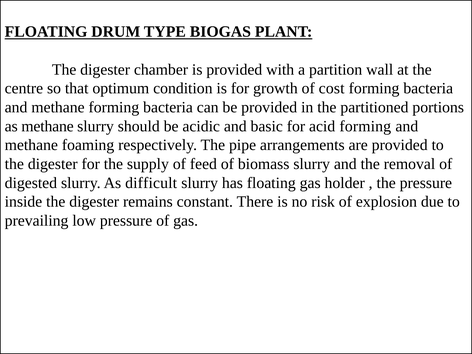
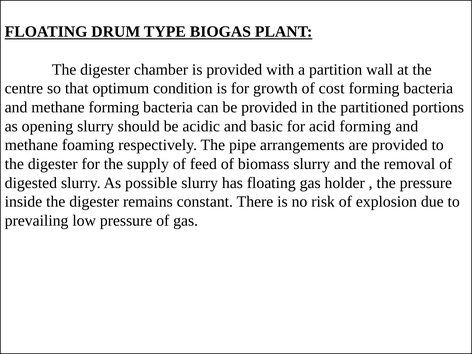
as methane: methane -> opening
difficult: difficult -> possible
